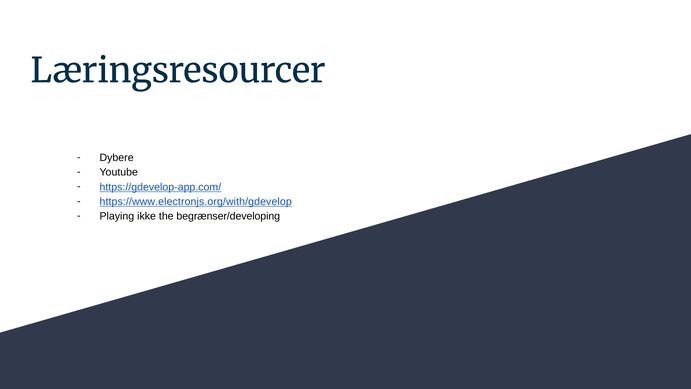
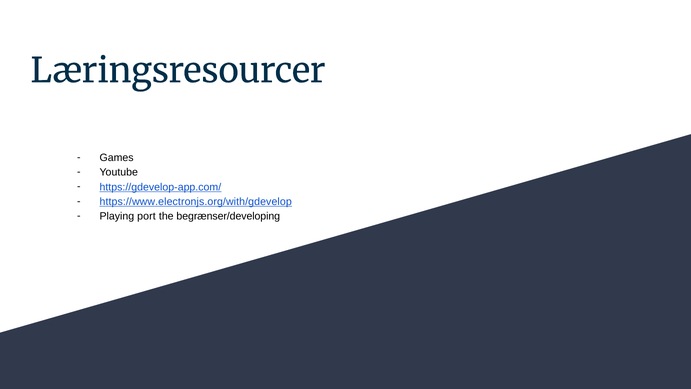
Dybere: Dybere -> Games
ikke: ikke -> port
